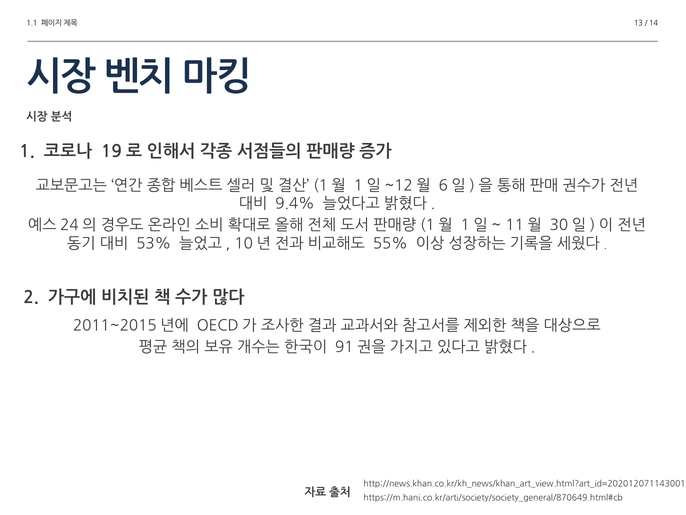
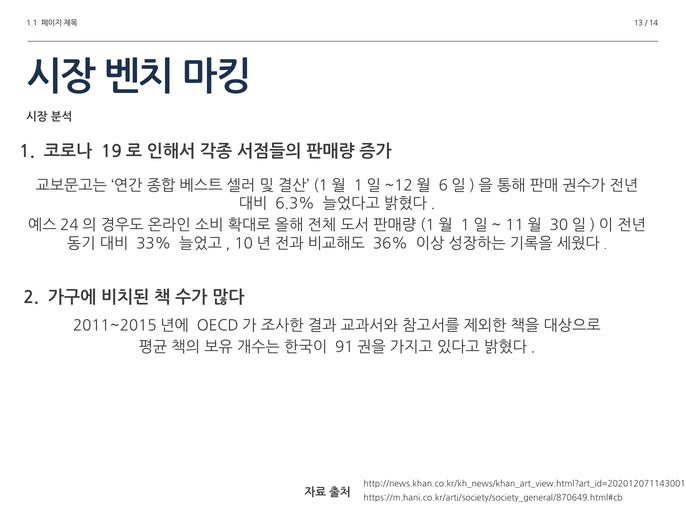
9.4%: 9.4% -> 6.3%
53%: 53% -> 33%
55%: 55% -> 36%
